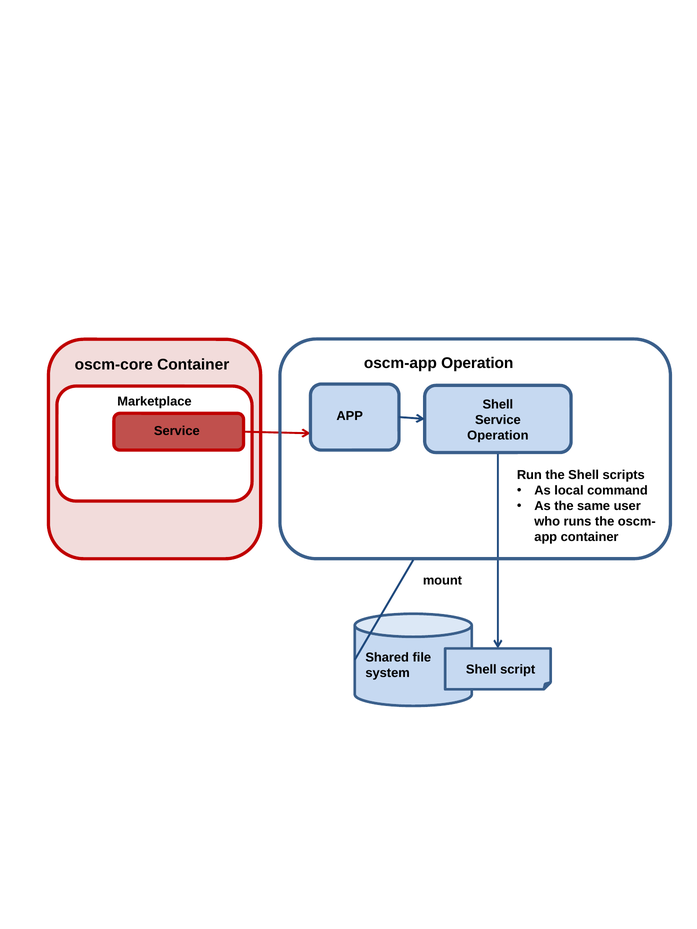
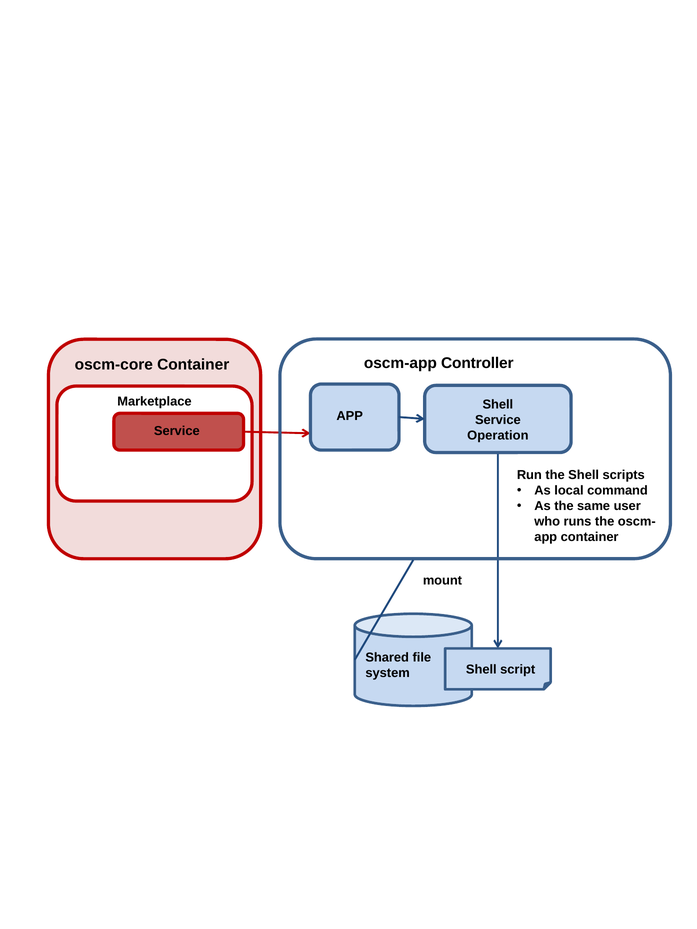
oscm-app Operation: Operation -> Controller
